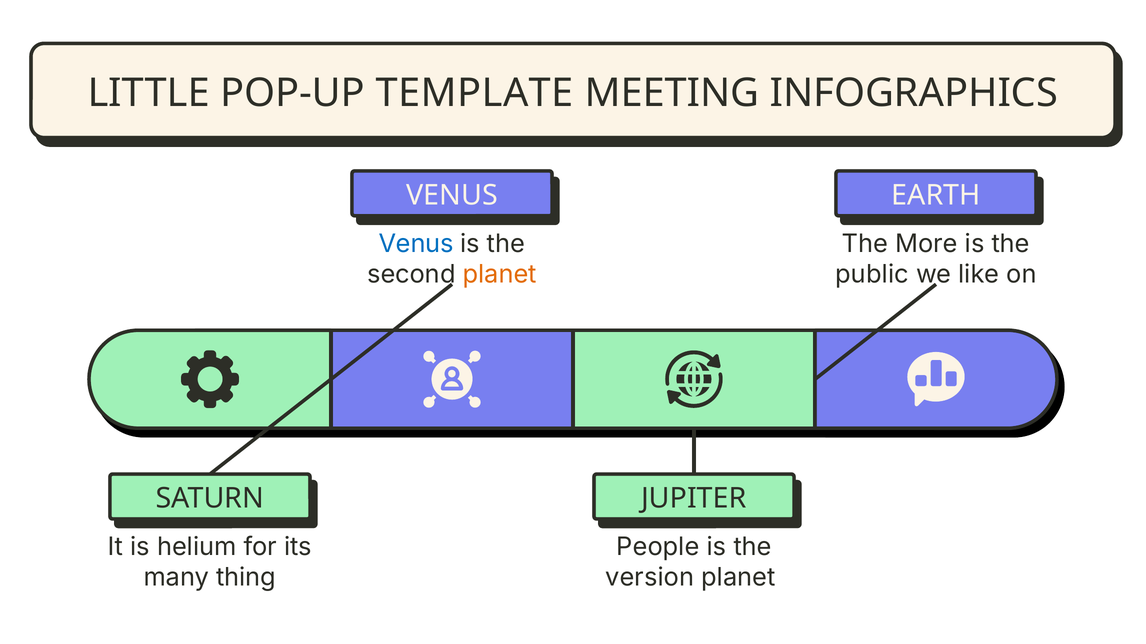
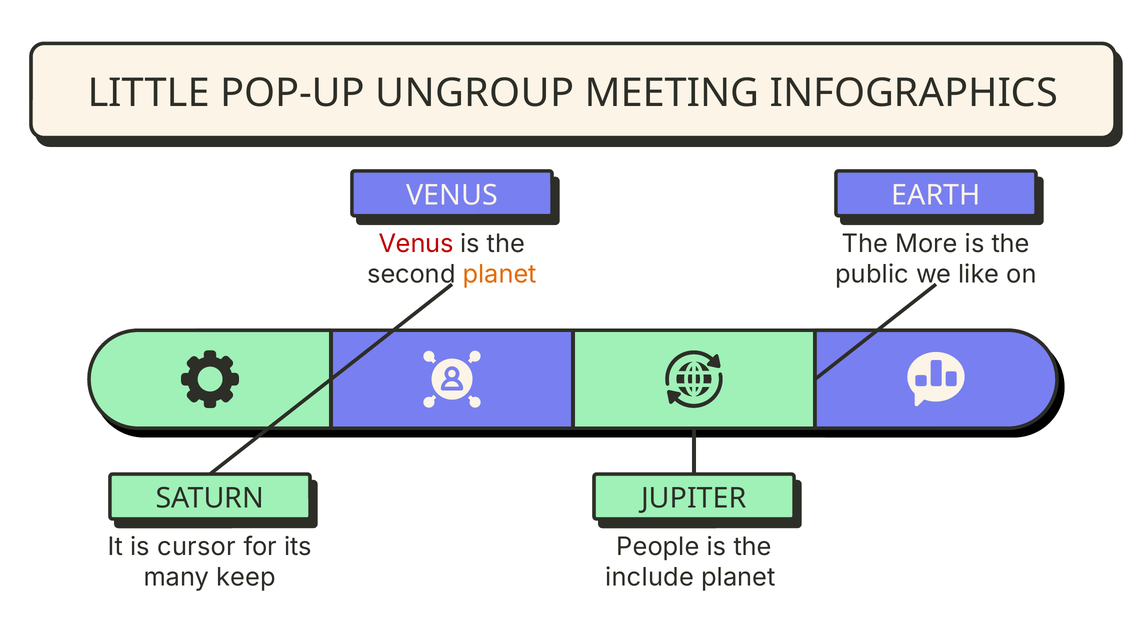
TEMPLATE: TEMPLATE -> UNGROUP
Venus at (416, 244) colour: blue -> red
helium: helium -> cursor
version: version -> include
thing: thing -> keep
